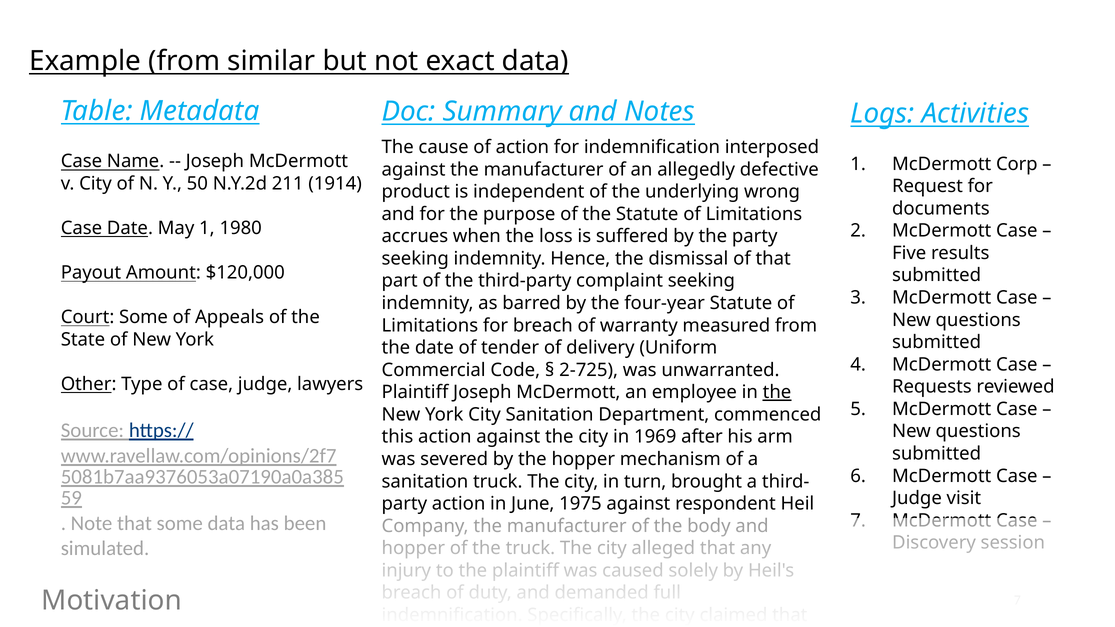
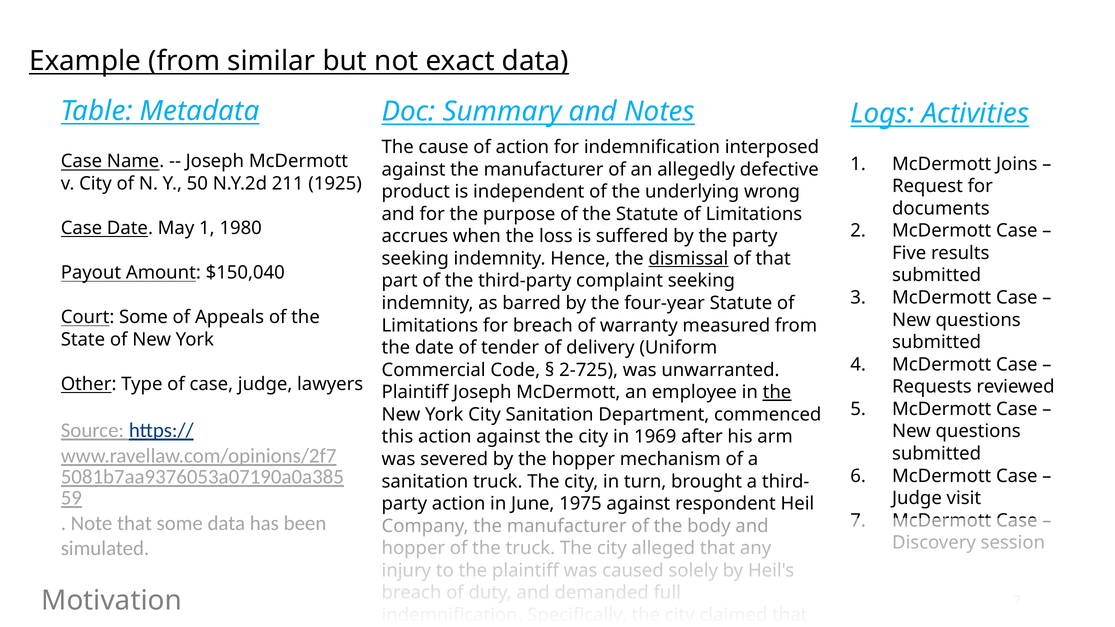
Corp: Corp -> Joins
1914: 1914 -> 1925
dismissal underline: none -> present
$120,000: $120,000 -> $150,040
